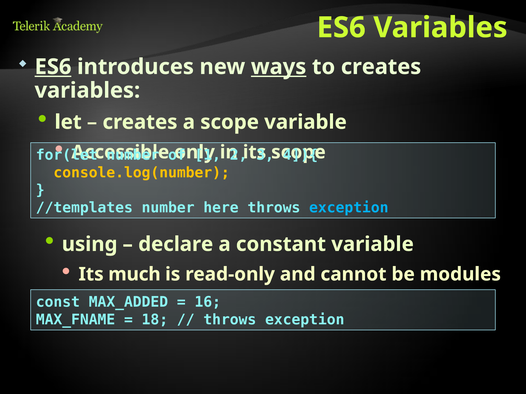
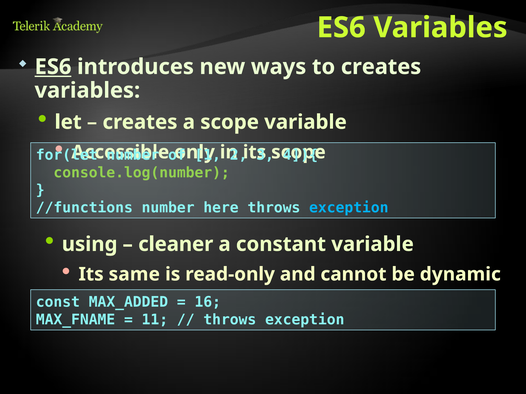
ways underline: present -> none
console.log(number colour: yellow -> light green
//templates: //templates -> //functions
declare: declare -> cleaner
much: much -> same
modules: modules -> dynamic
18: 18 -> 11
